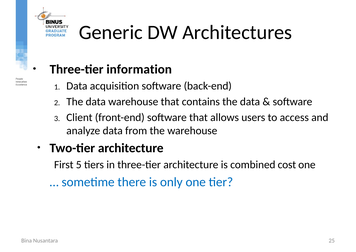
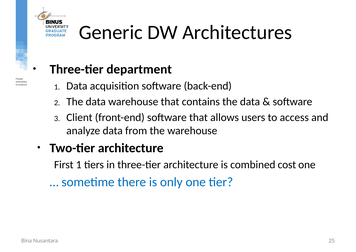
information: information -> department
First 5: 5 -> 1
